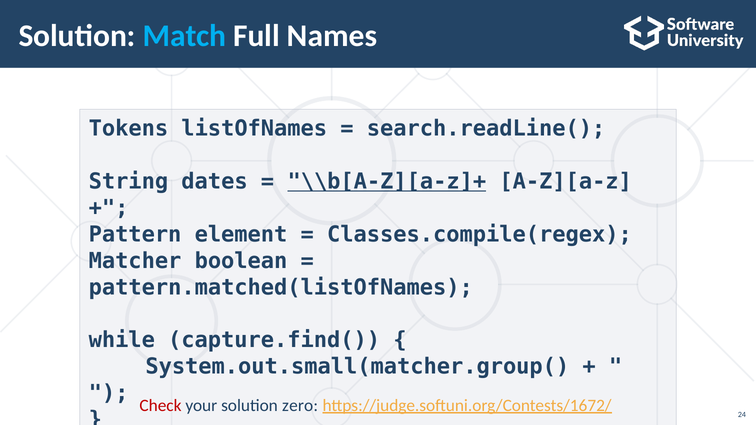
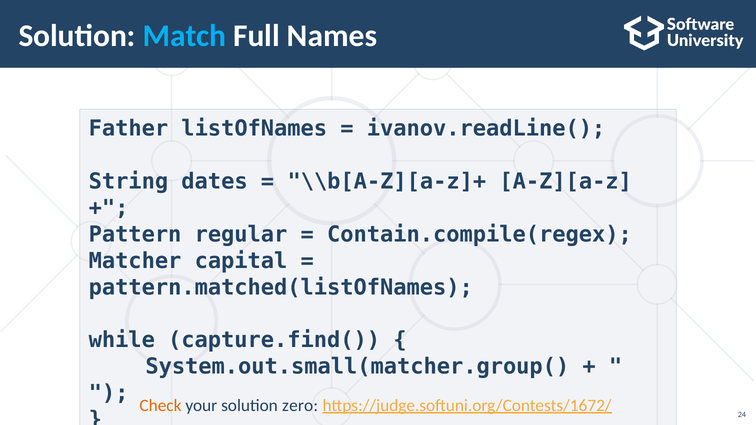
Tokens: Tokens -> Father
search.readLine(: search.readLine( -> ivanov.readLine(
\\b[A-Z][a-z]+ underline: present -> none
element: element -> regular
Classes.compile(regex: Classes.compile(regex -> Contain.compile(regex
boolean: boolean -> capital
Check colour: red -> orange
